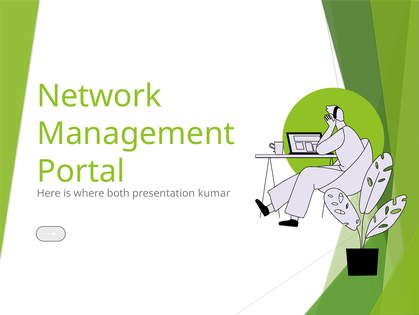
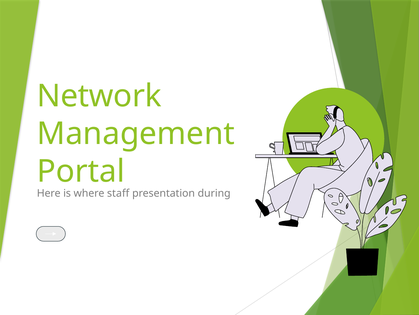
both: both -> staff
kumar: kumar -> during
